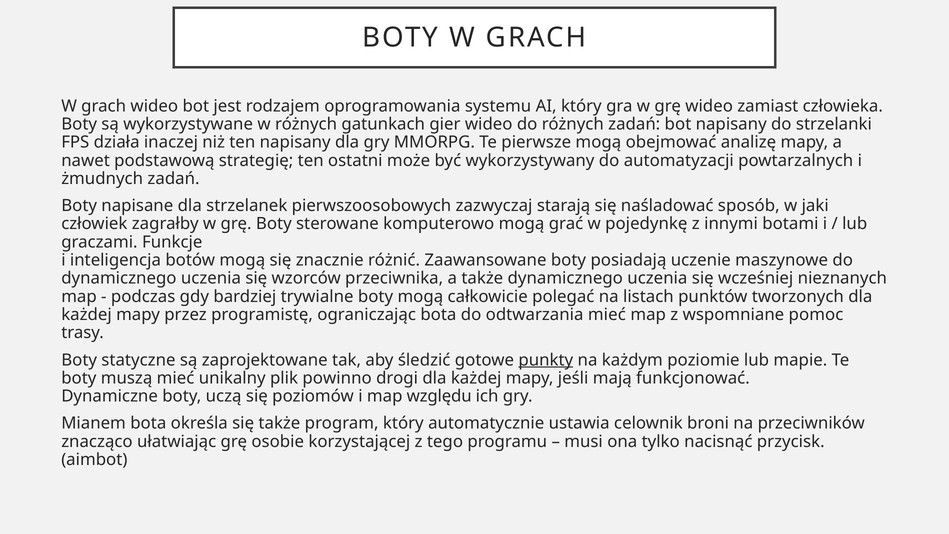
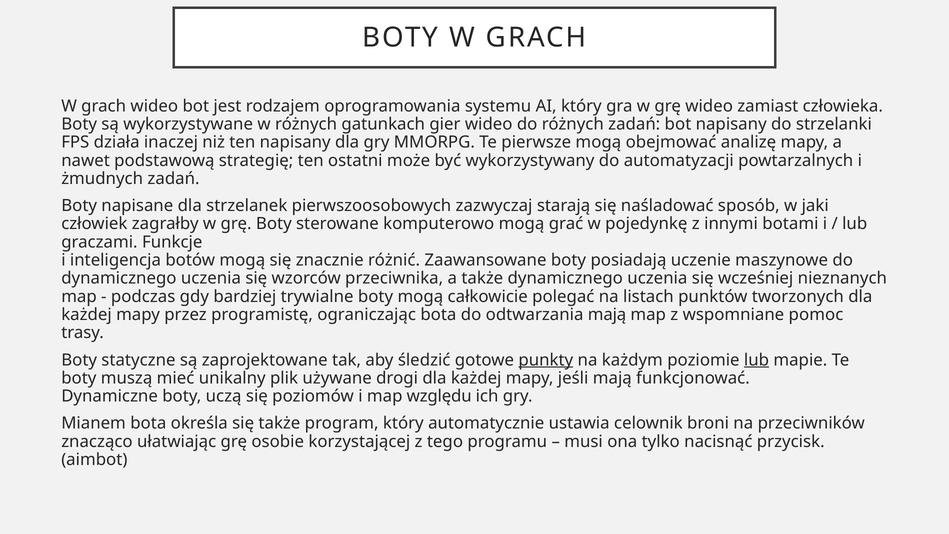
odtwarzania mieć: mieć -> mają
lub at (757, 360) underline: none -> present
powinno: powinno -> używane
